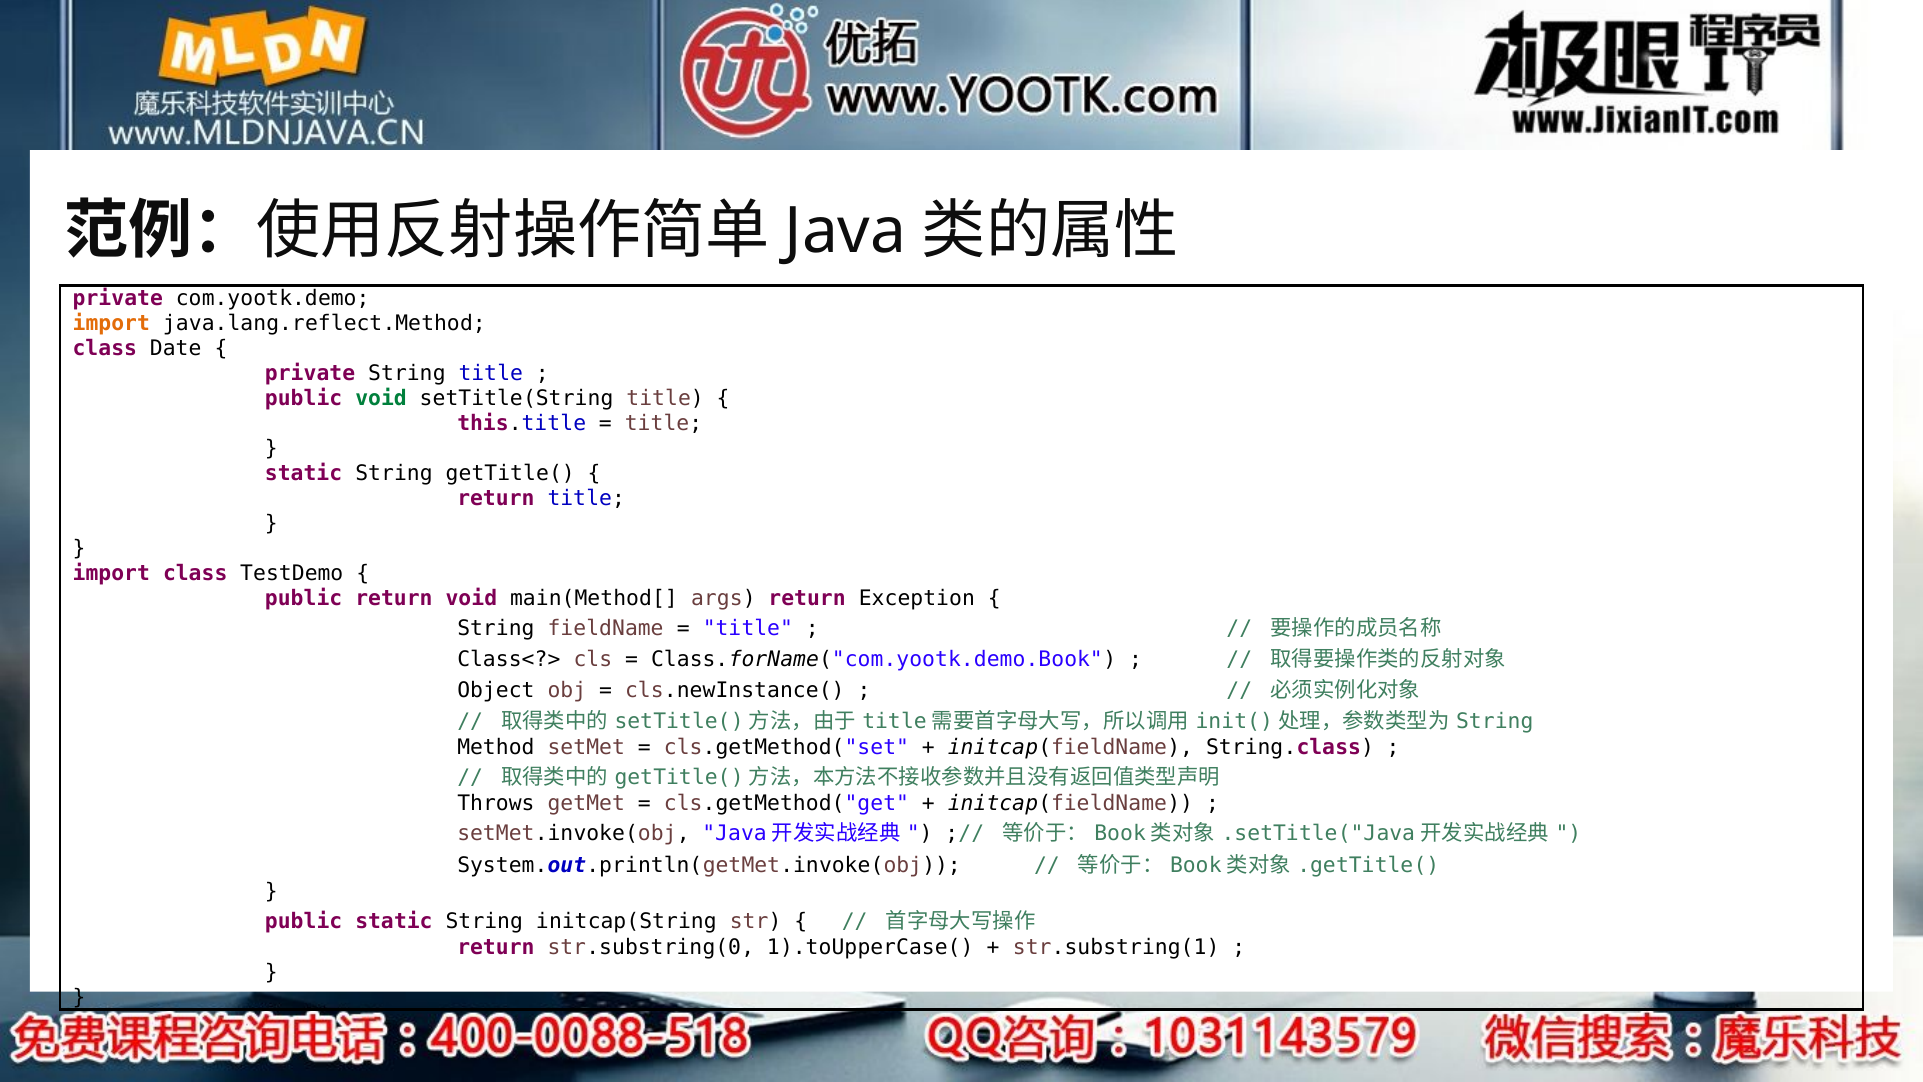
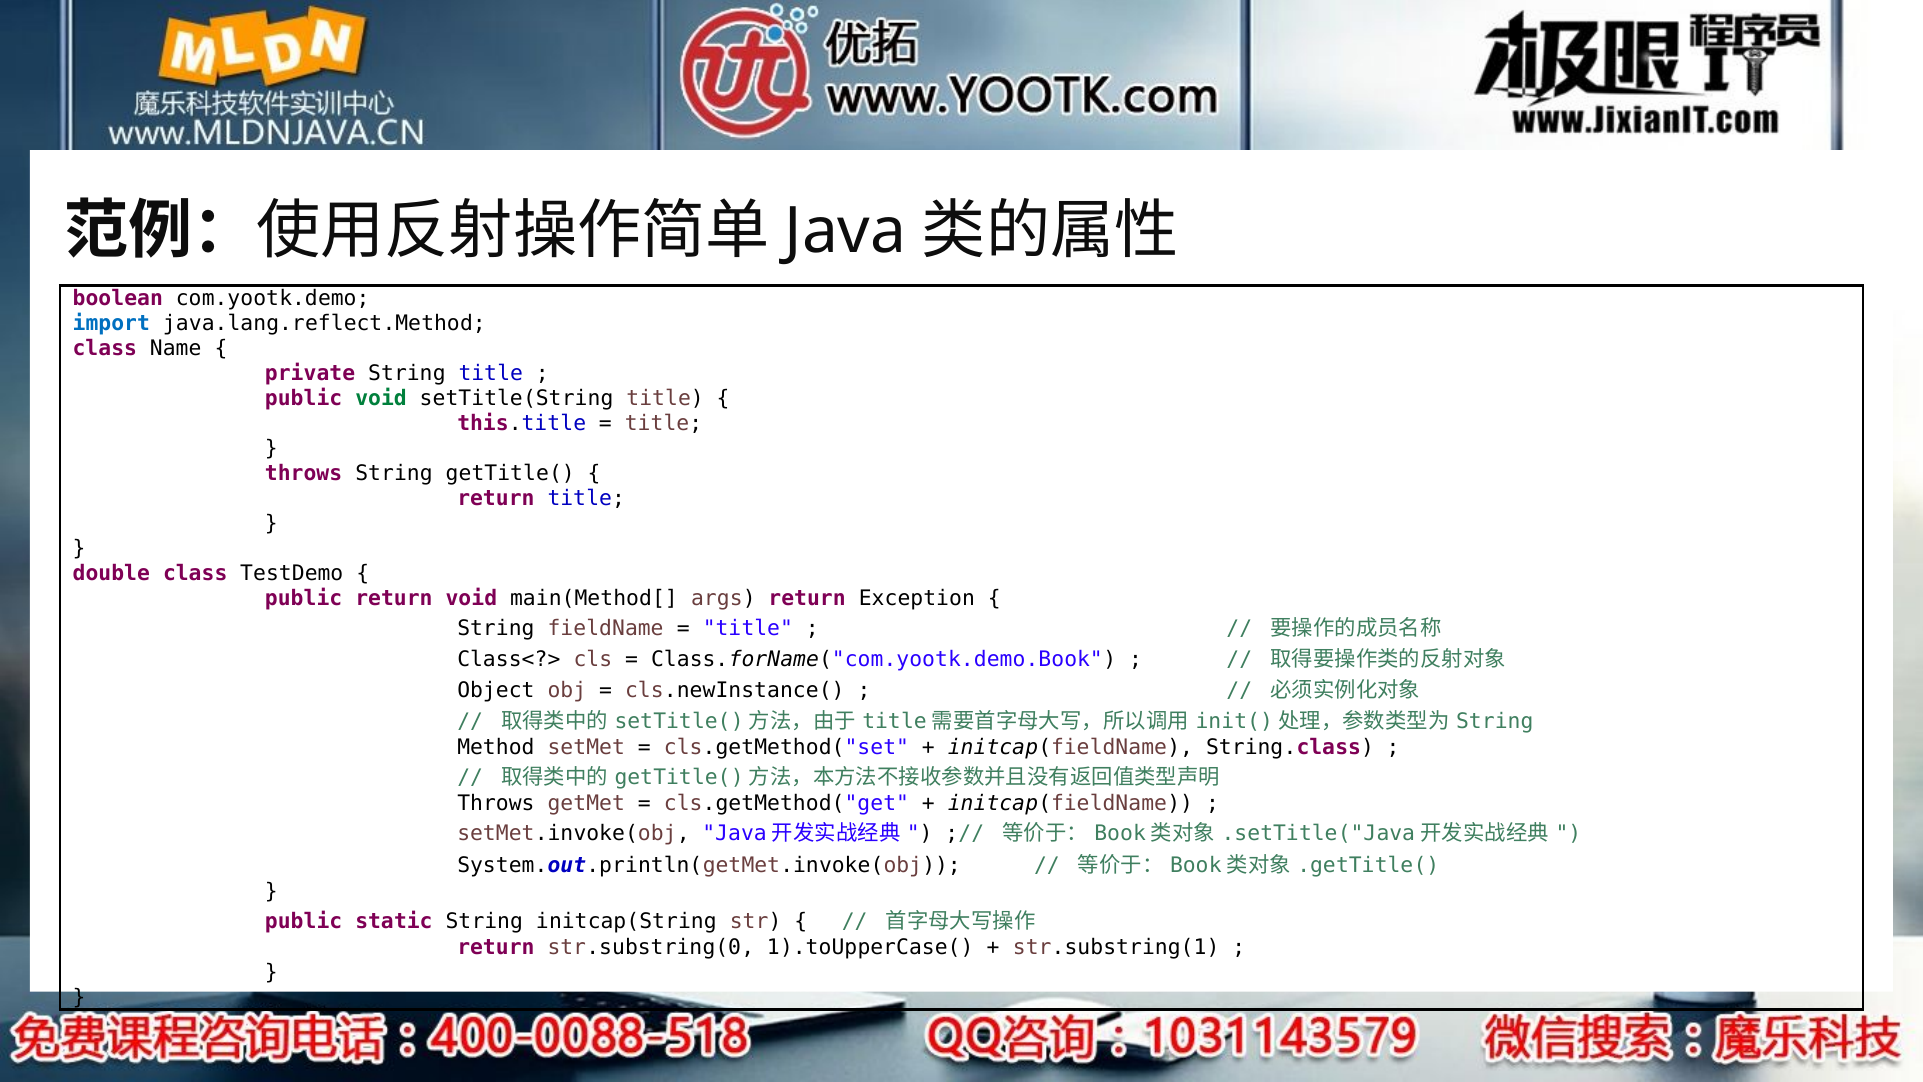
private at (118, 298): private -> boolean
import at (111, 323) colour: orange -> blue
Date: Date -> Name
static at (304, 473): static -> throws
import at (111, 573): import -> double
